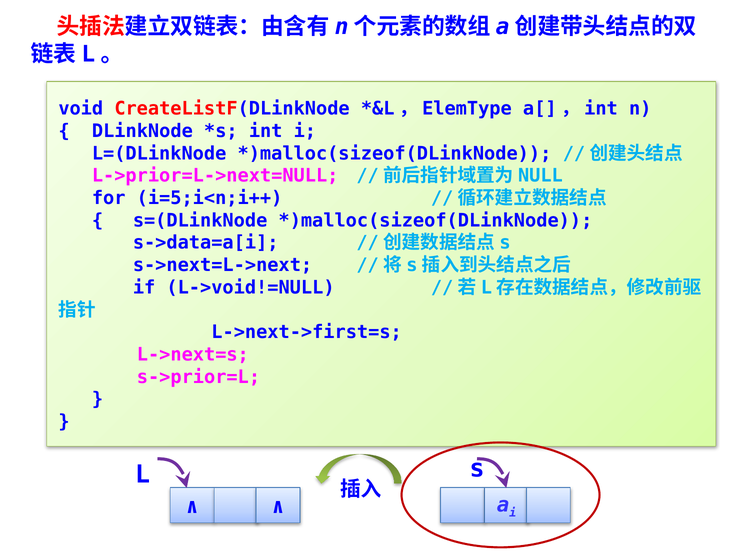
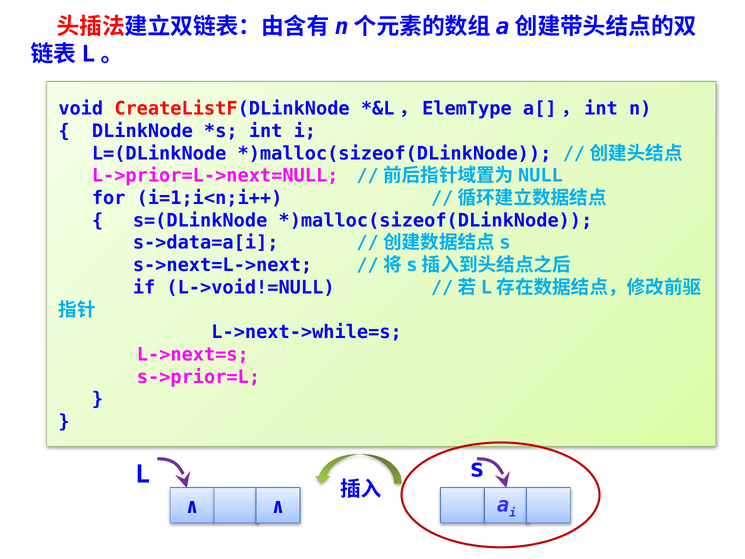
i=5;i<n;i++: i=5;i<n;i++ -> i=1;i<n;i++
L->next->first=s: L->next->first=s -> L->next->while=s
